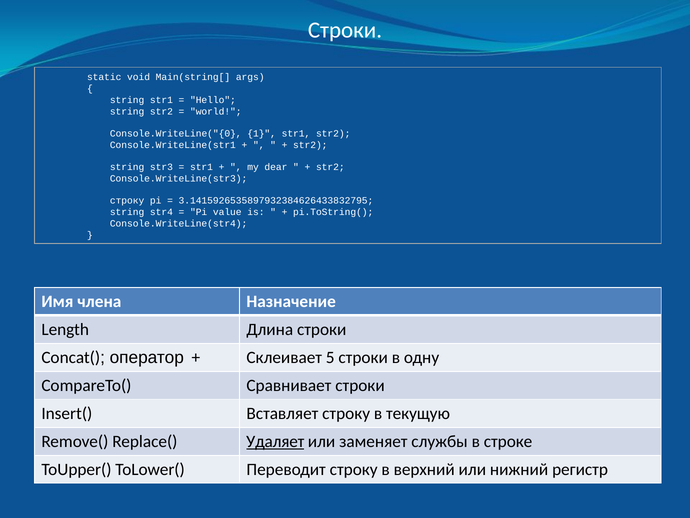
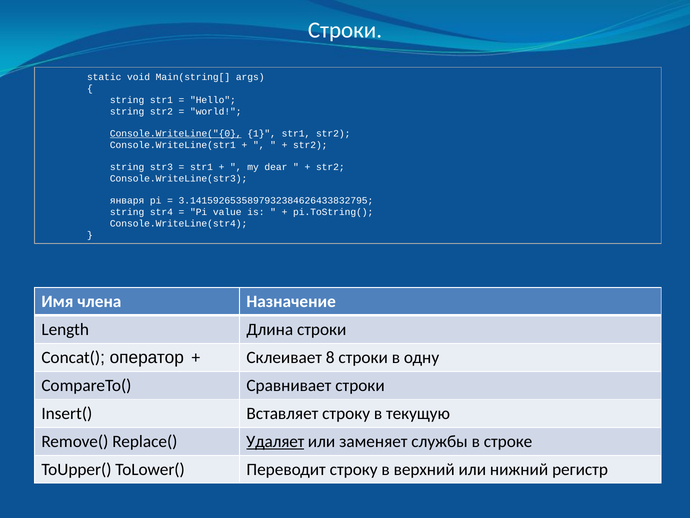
Console.WriteLine("{0 underline: none -> present
строку at (127, 200): строку -> января
5: 5 -> 8
